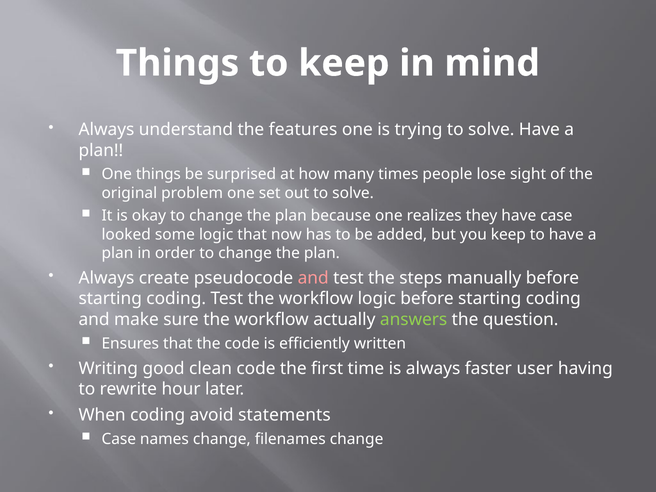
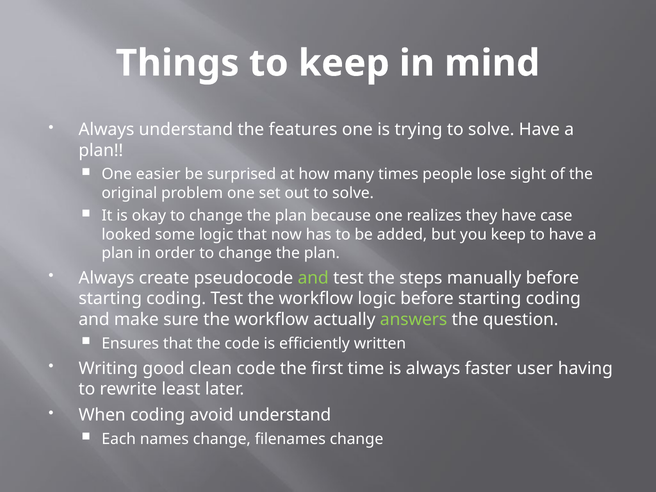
One things: things -> easier
and at (313, 278) colour: pink -> light green
hour: hour -> least
avoid statements: statements -> understand
Case at (119, 439): Case -> Each
